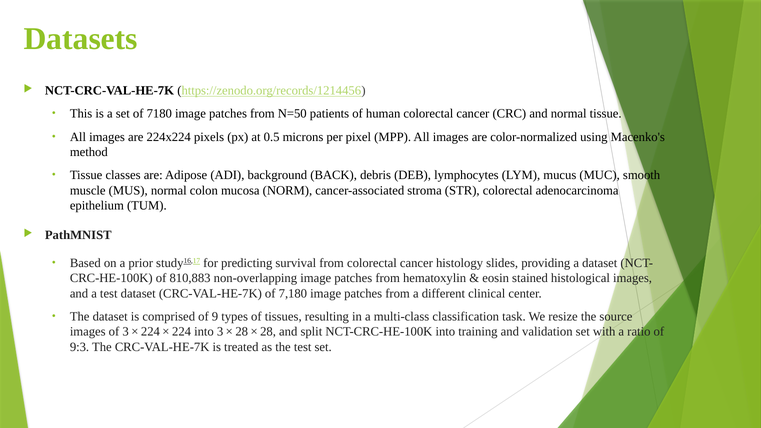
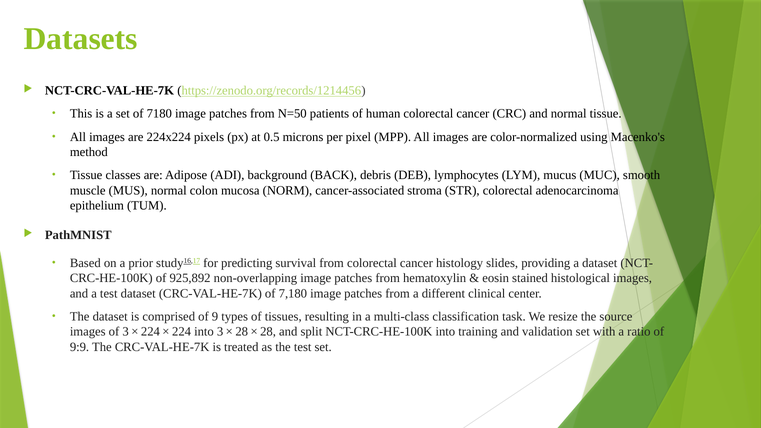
810,883: 810,883 -> 925,892
9:3: 9:3 -> 9:9
